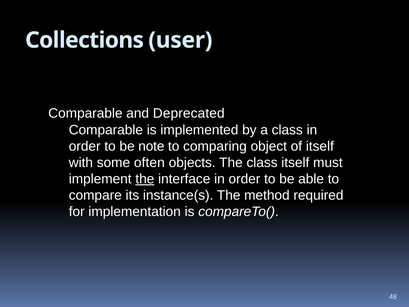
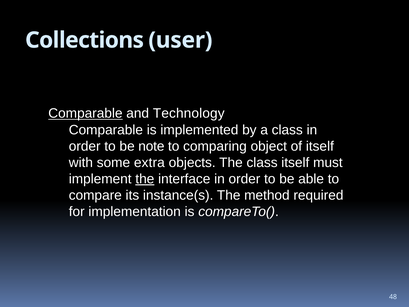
Comparable at (85, 113) underline: none -> present
Deprecated: Deprecated -> Technology
often: often -> extra
